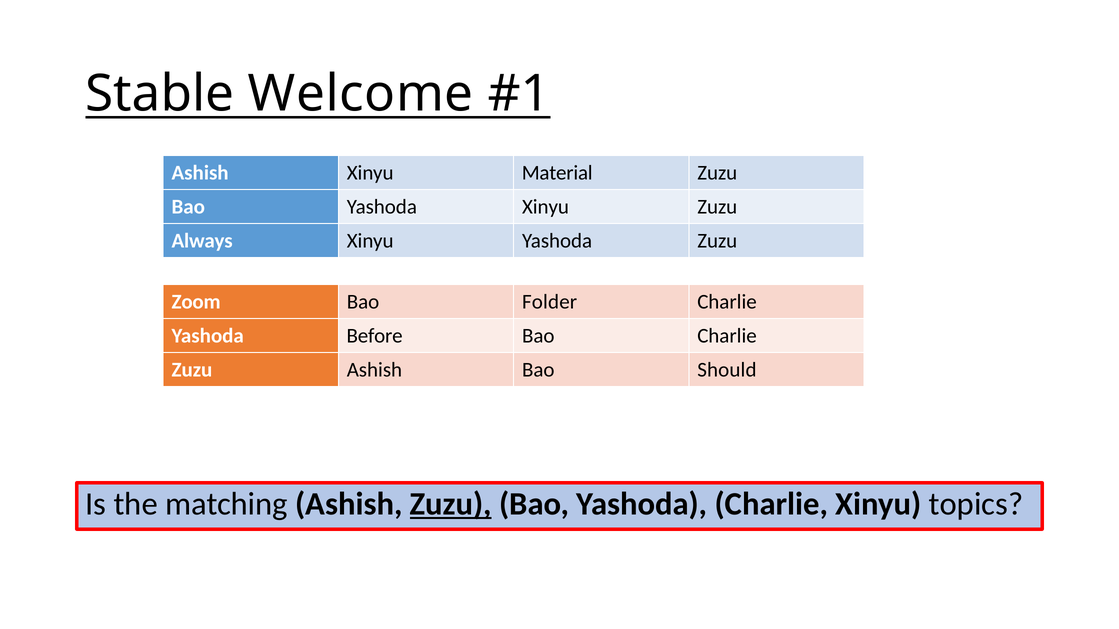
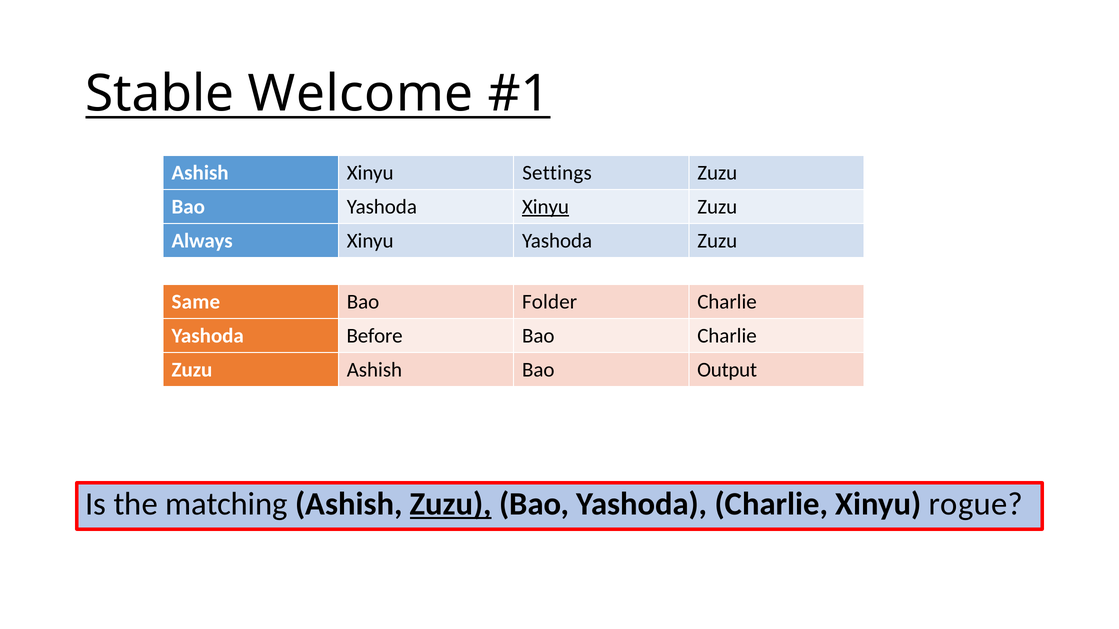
Material: Material -> Settings
Xinyu at (545, 207) underline: none -> present
Zoom: Zoom -> Same
Should: Should -> Output
topics: topics -> rogue
